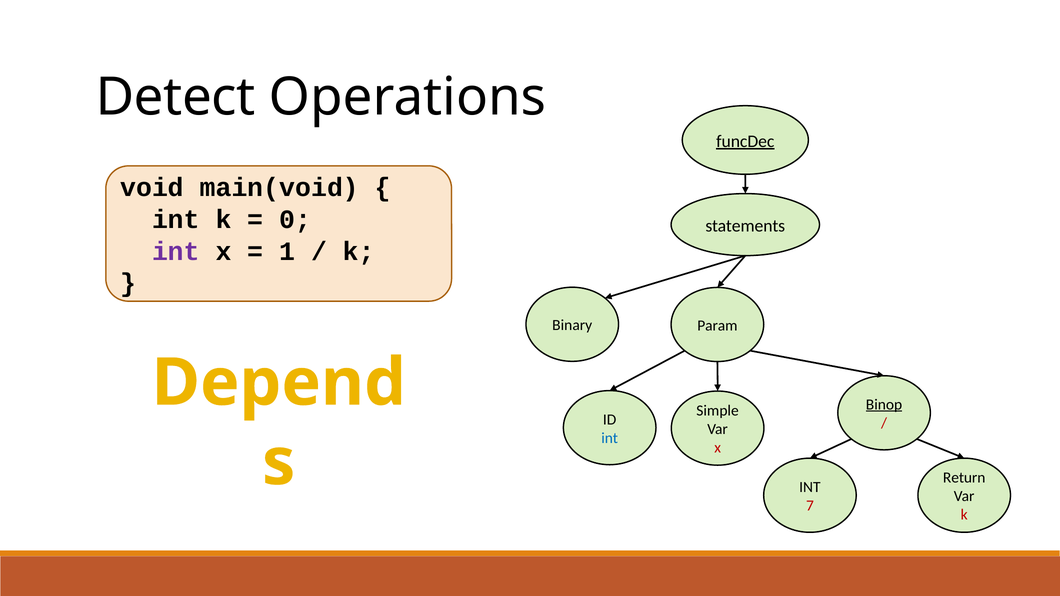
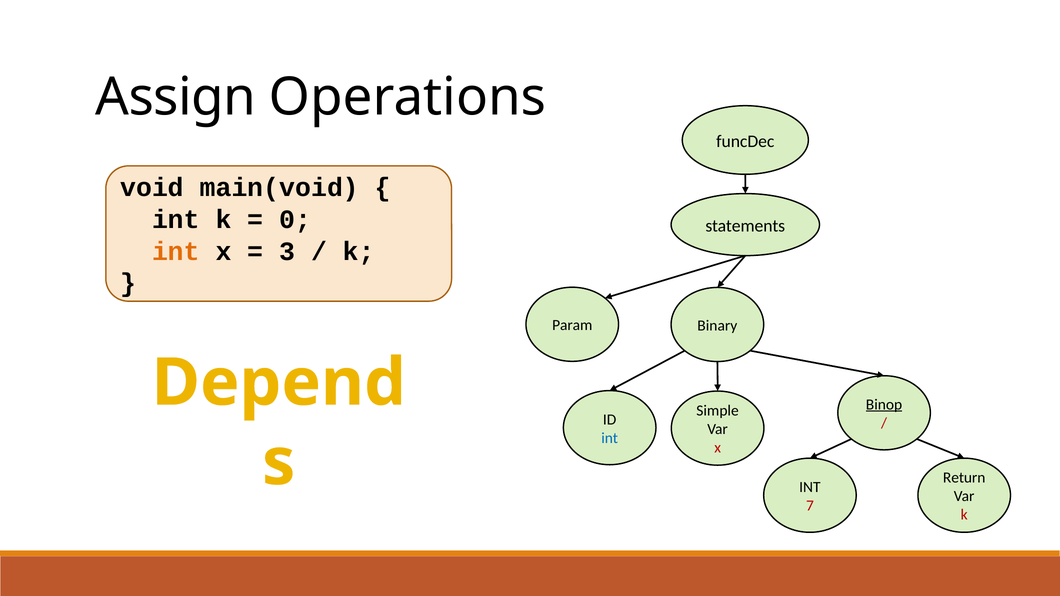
Detect: Detect -> Assign
funcDec underline: present -> none
int at (176, 251) colour: purple -> orange
1: 1 -> 3
Binary: Binary -> Param
Param: Param -> Binary
